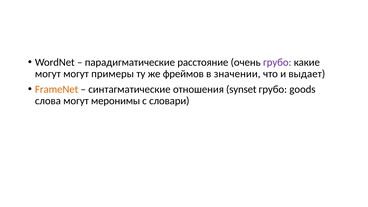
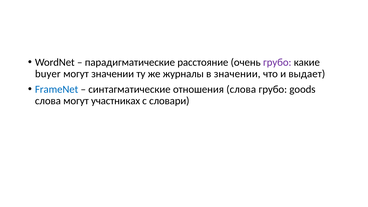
могут at (48, 74): могут -> buyer
могут примеры: примеры -> значении
фреймов: фреймов -> журналы
FrameNet colour: orange -> blue
отношения synset: synset -> слова
меронимы: меронимы -> участниках
